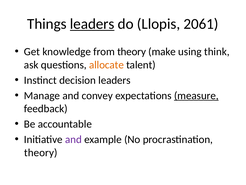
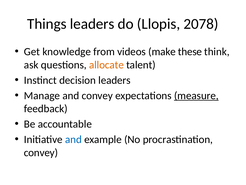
leaders at (92, 24) underline: present -> none
2061: 2061 -> 2078
from theory: theory -> videos
using: using -> these
and at (73, 139) colour: purple -> blue
theory at (41, 152): theory -> convey
